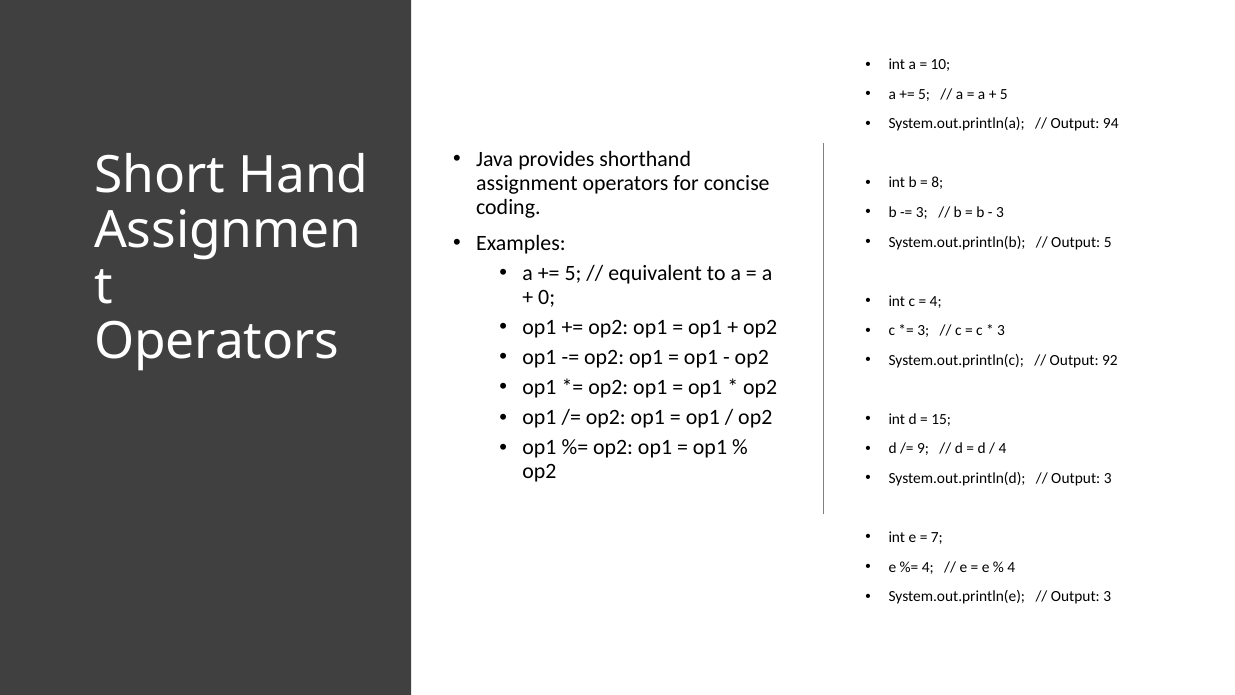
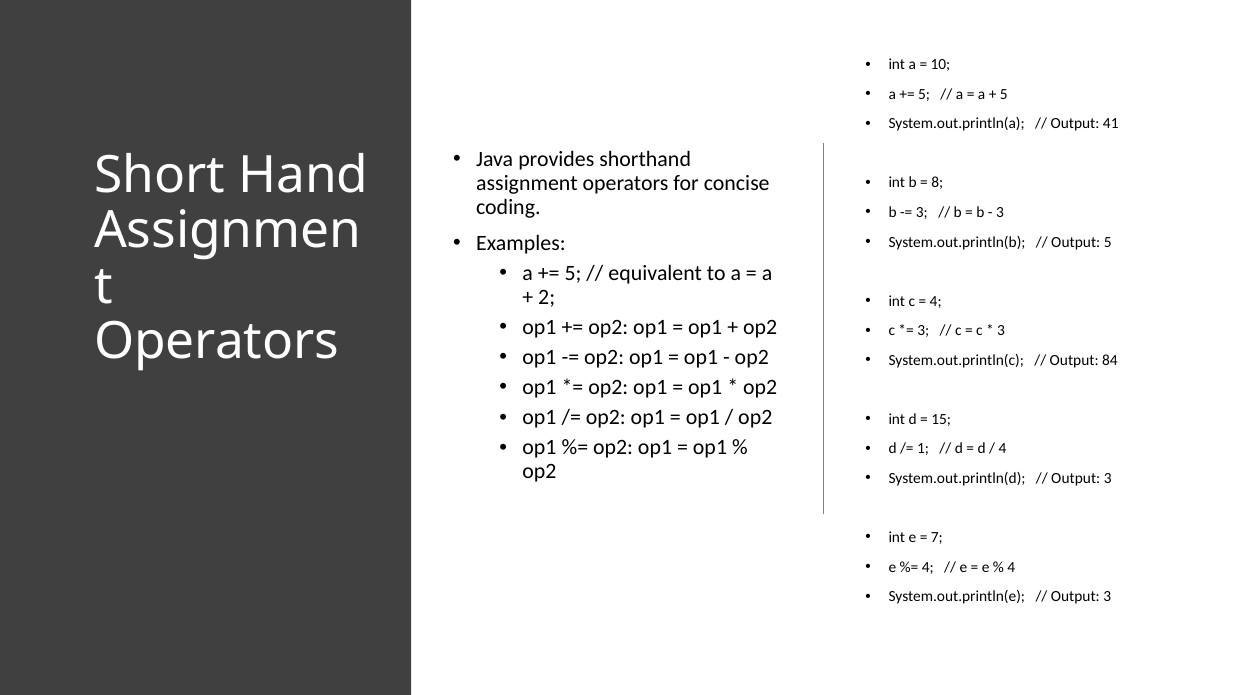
94: 94 -> 41
0: 0 -> 2
92: 92 -> 84
9: 9 -> 1
